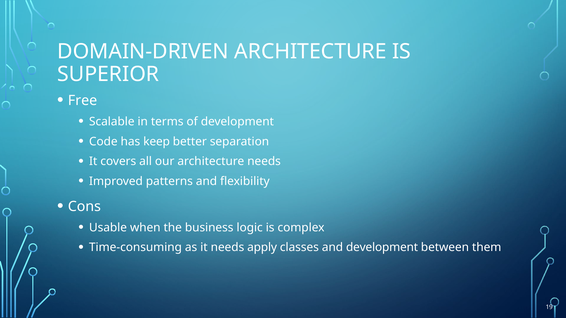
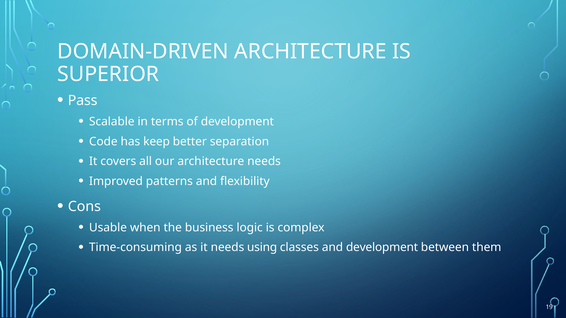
Free: Free -> Pass
apply: apply -> using
